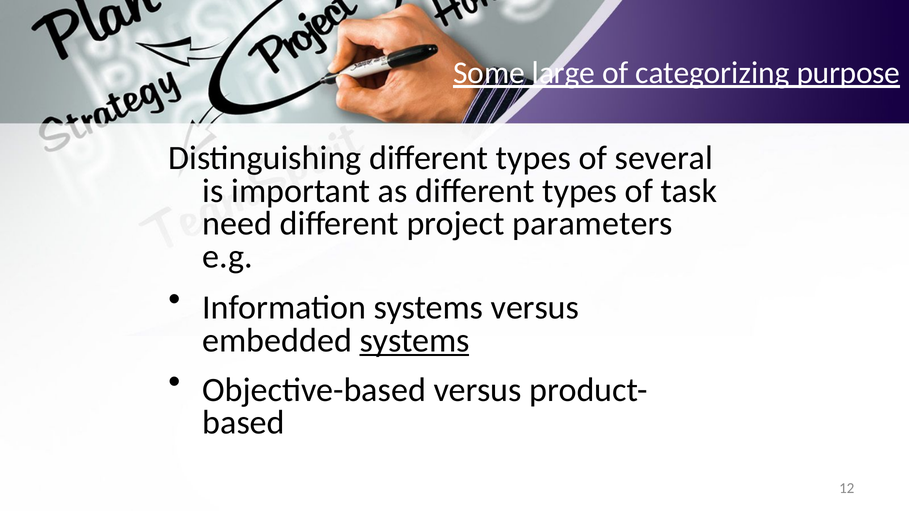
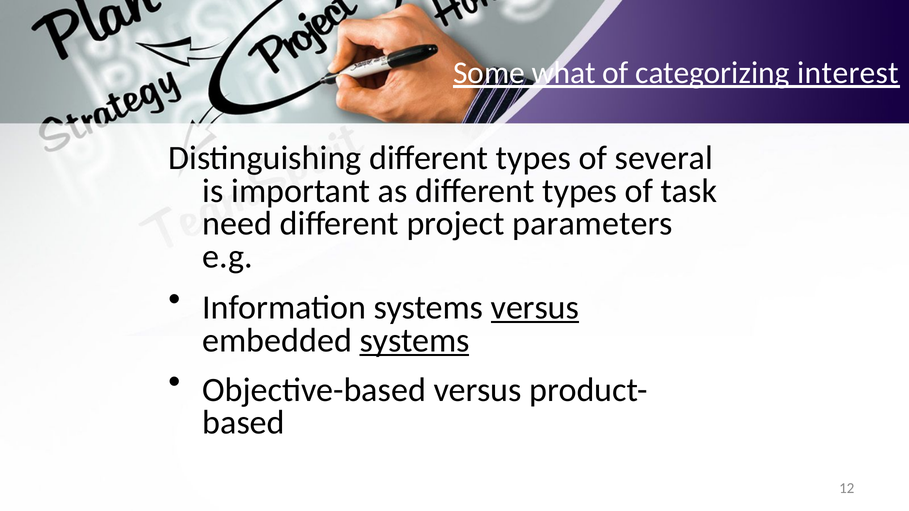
large: large -> what
purpose: purpose -> interest
versus at (535, 308) underline: none -> present
